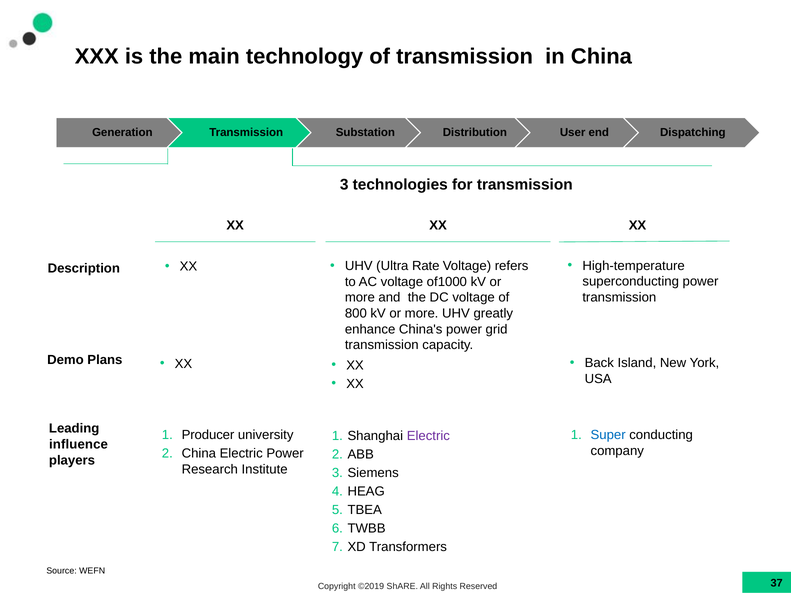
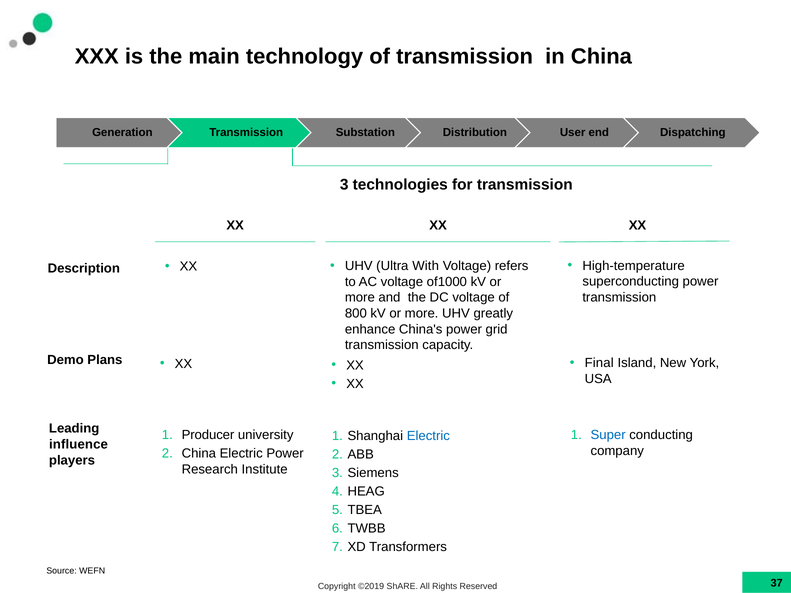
Rate: Rate -> With
Back: Back -> Final
Electric at (428, 436) colour: purple -> blue
